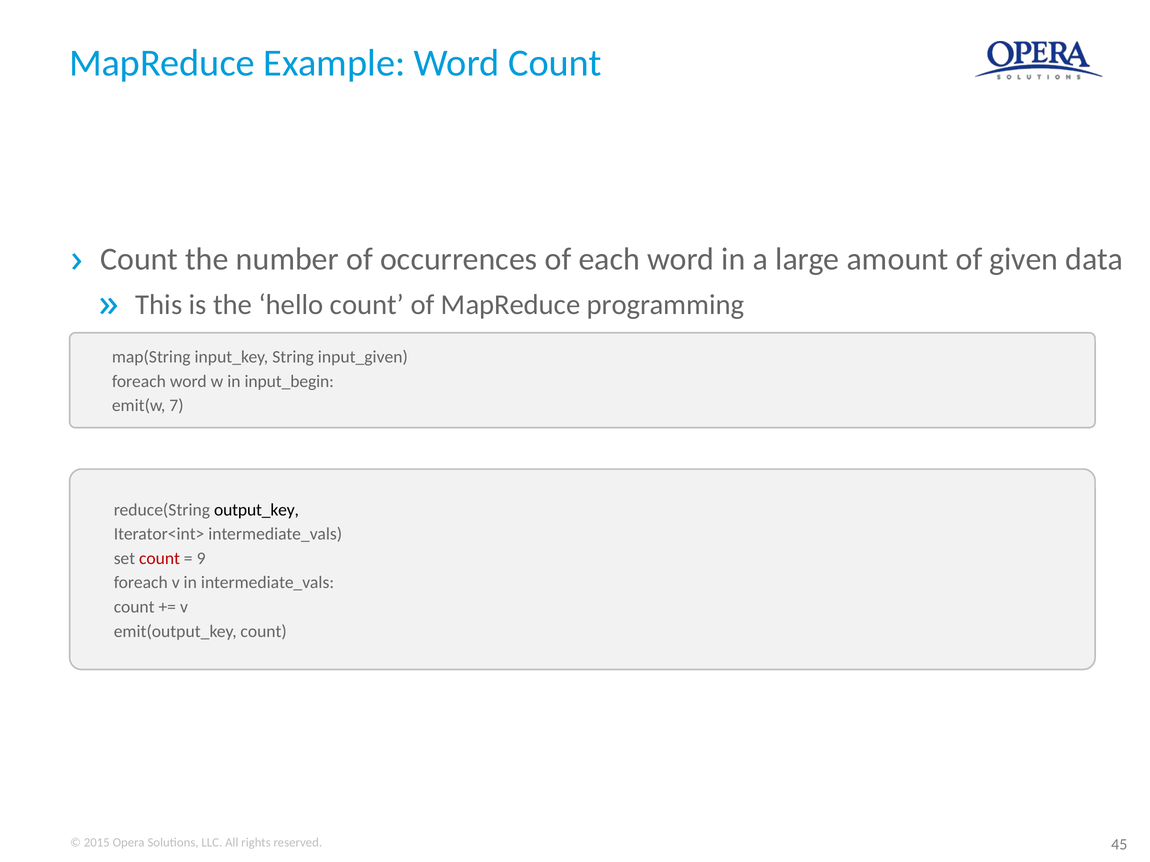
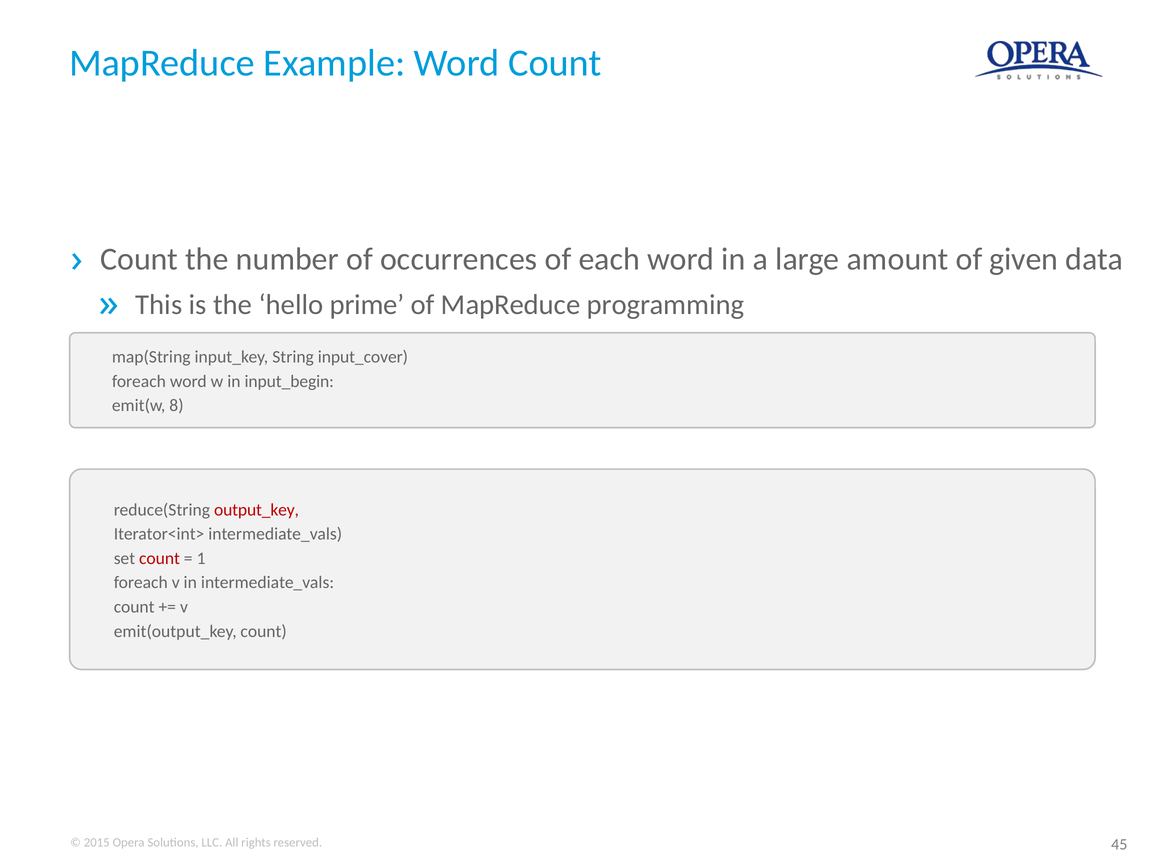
hello count: count -> prime
input_given: input_given -> input_cover
7: 7 -> 8
output_key colour: black -> red
9: 9 -> 1
